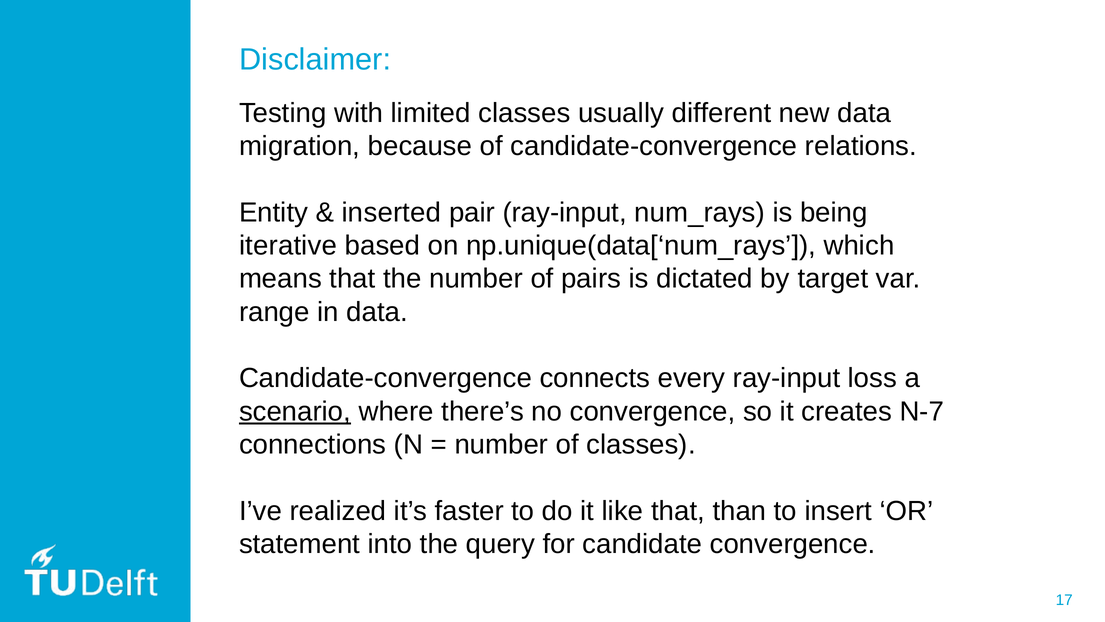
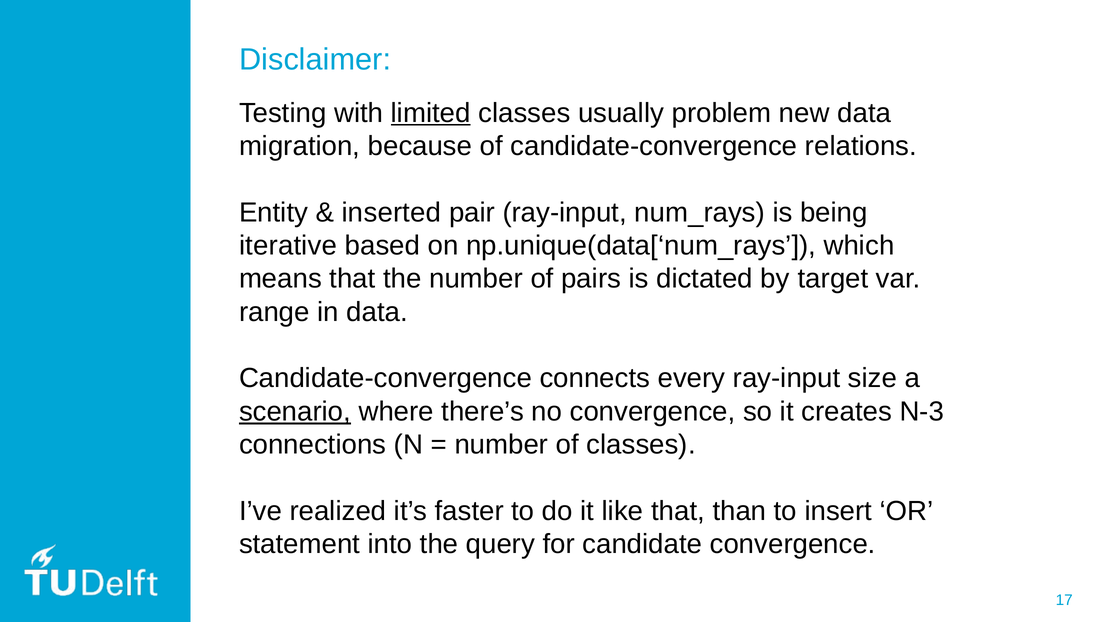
limited underline: none -> present
different: different -> problem
loss: loss -> size
N-7: N-7 -> N-3
